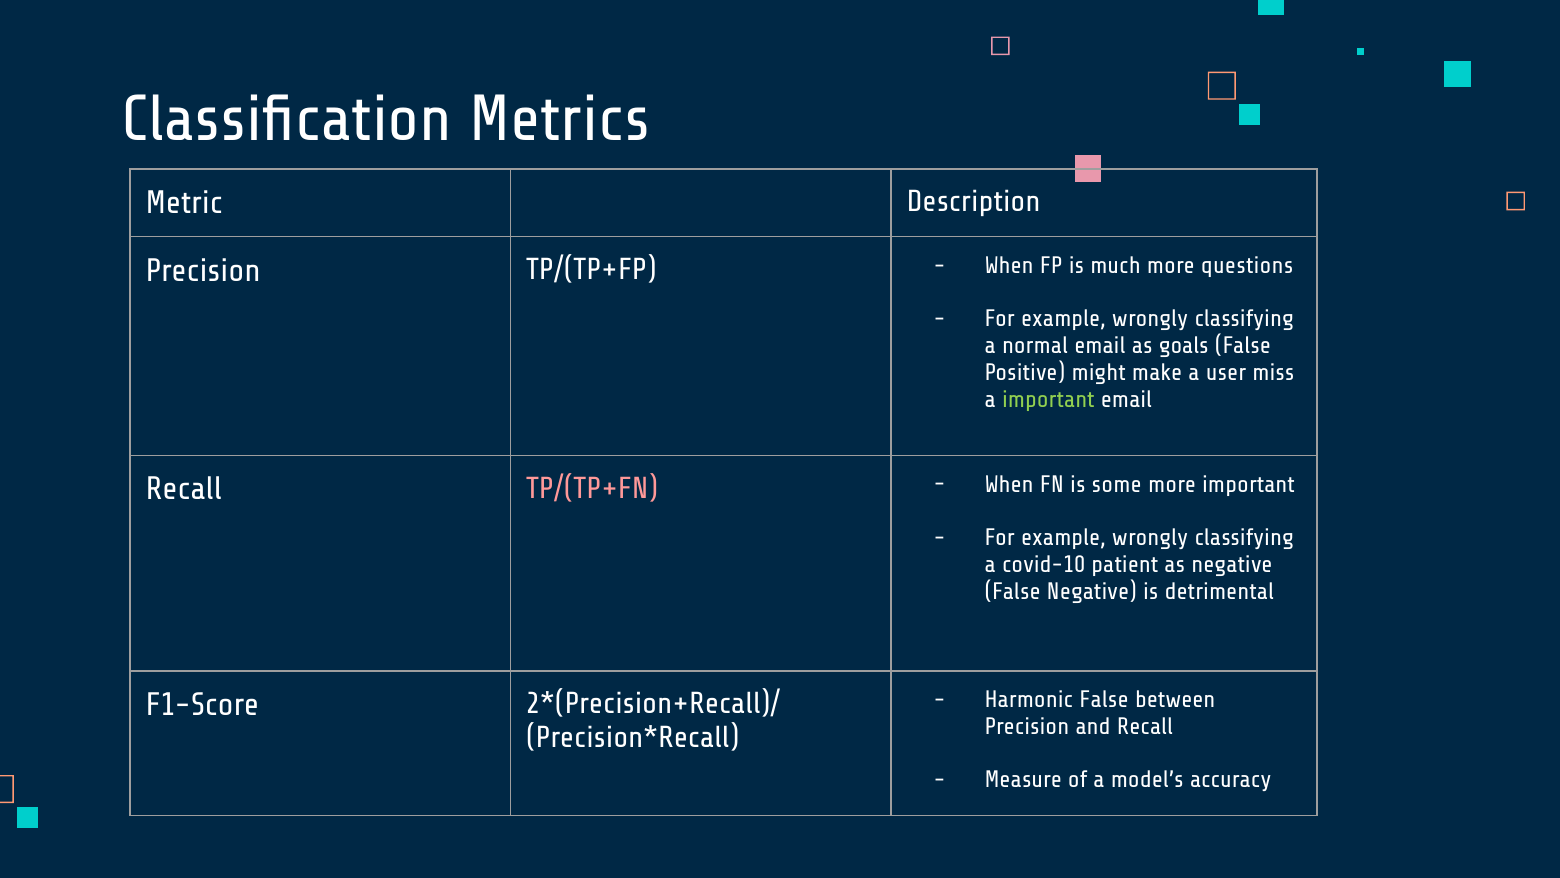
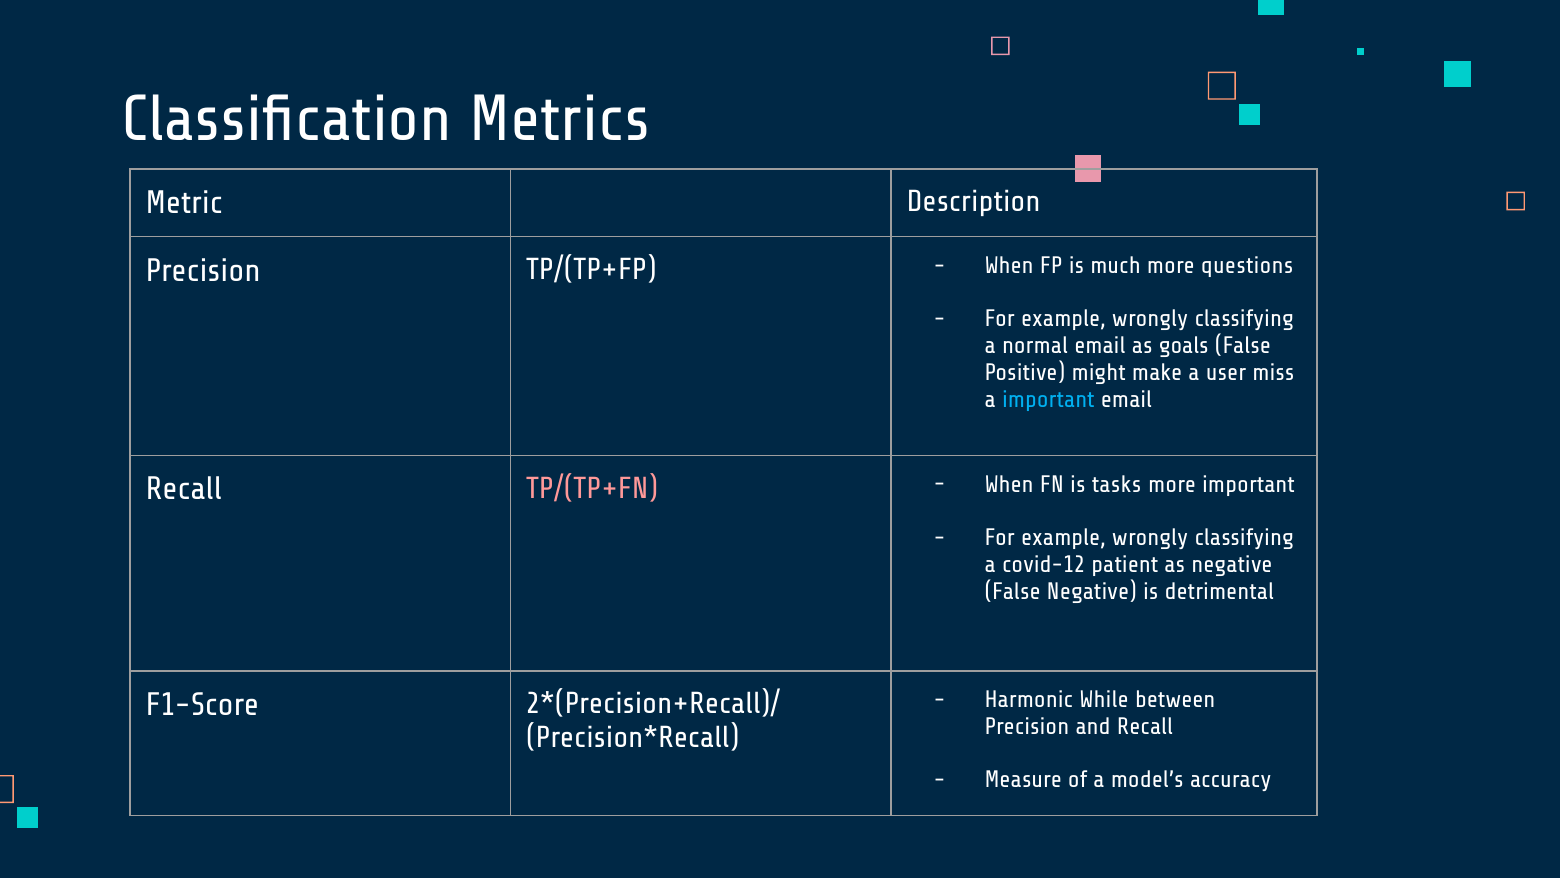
important at (1048, 399) colour: light green -> light blue
some: some -> tasks
covid-10: covid-10 -> covid-12
Harmonic False: False -> While
